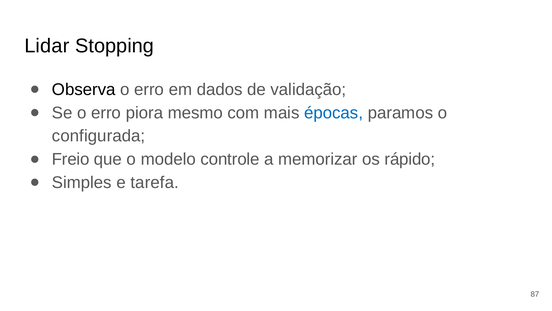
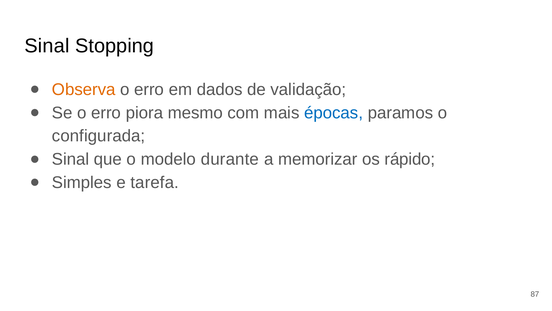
Lidar at (47, 46): Lidar -> Sinal
Observa colour: black -> orange
Freio at (71, 159): Freio -> Sinal
controle: controle -> durante
